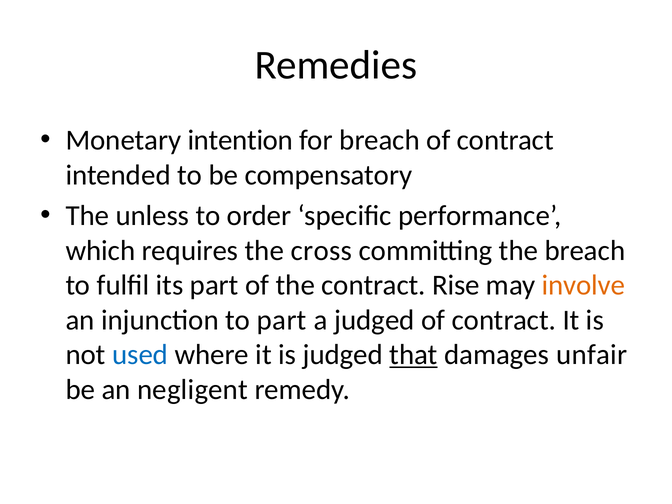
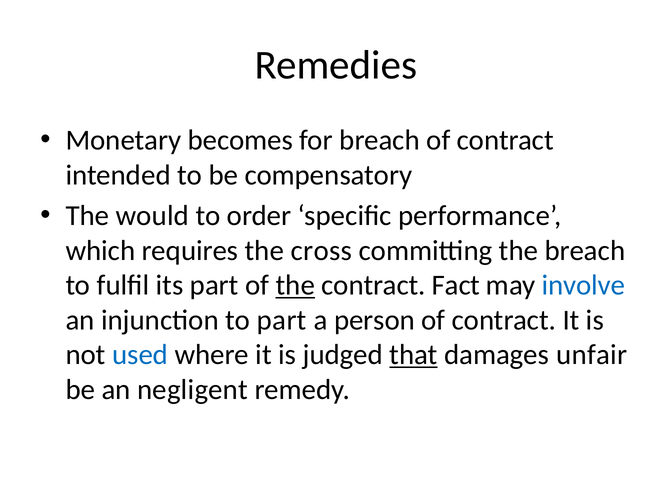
intention: intention -> becomes
unless: unless -> would
the at (295, 285) underline: none -> present
Rise: Rise -> Fact
involve colour: orange -> blue
a judged: judged -> person
